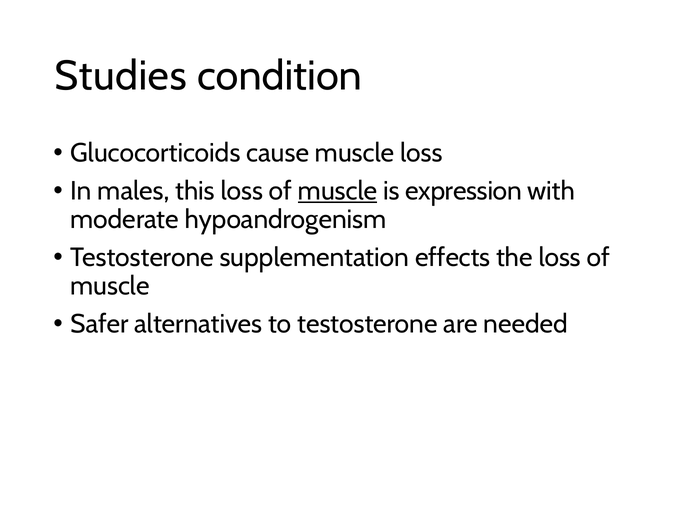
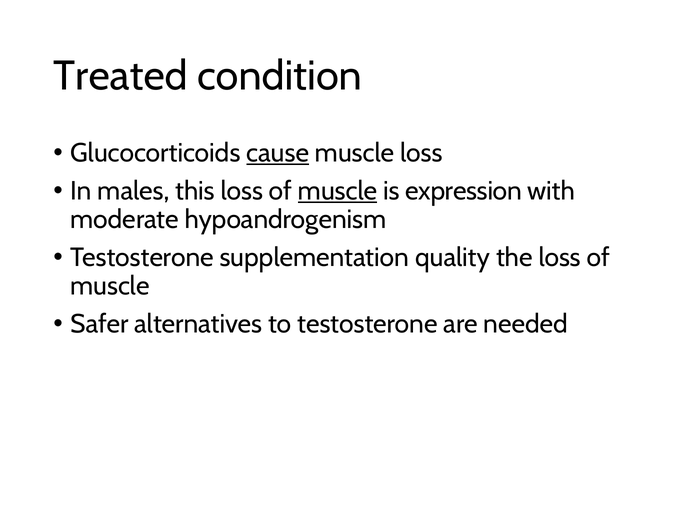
Studies: Studies -> Treated
cause underline: none -> present
effects: effects -> quality
